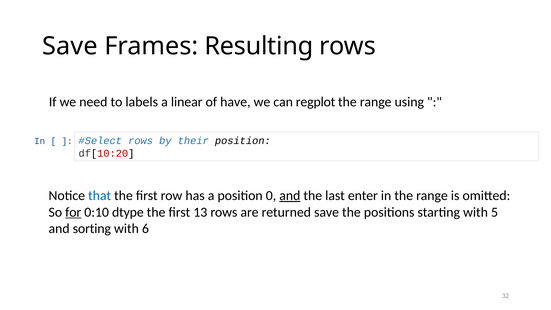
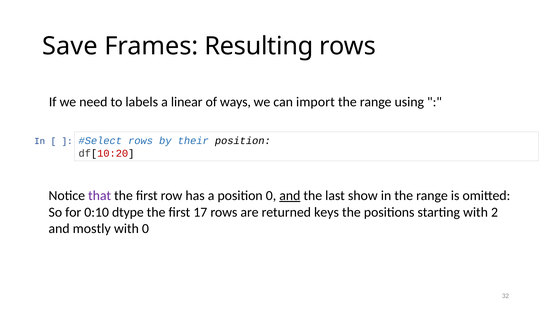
have: have -> ways
regplot: regplot -> import
that colour: blue -> purple
enter: enter -> show
for underline: present -> none
13: 13 -> 17
returned save: save -> keys
5: 5 -> 2
sorting: sorting -> mostly
with 6: 6 -> 0
